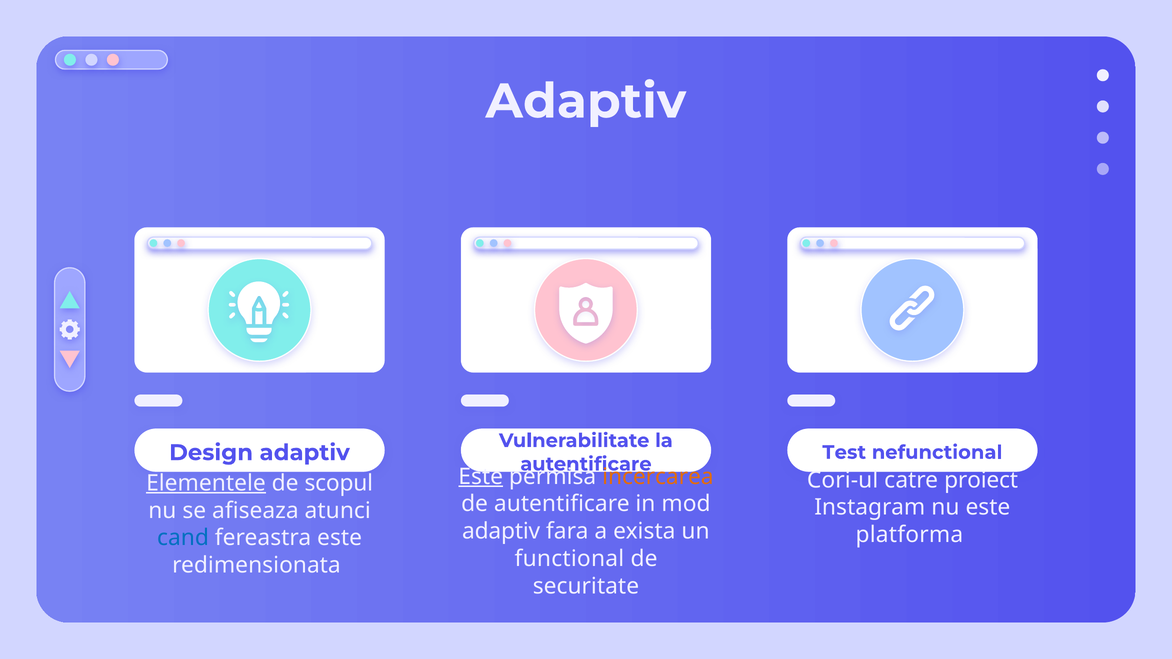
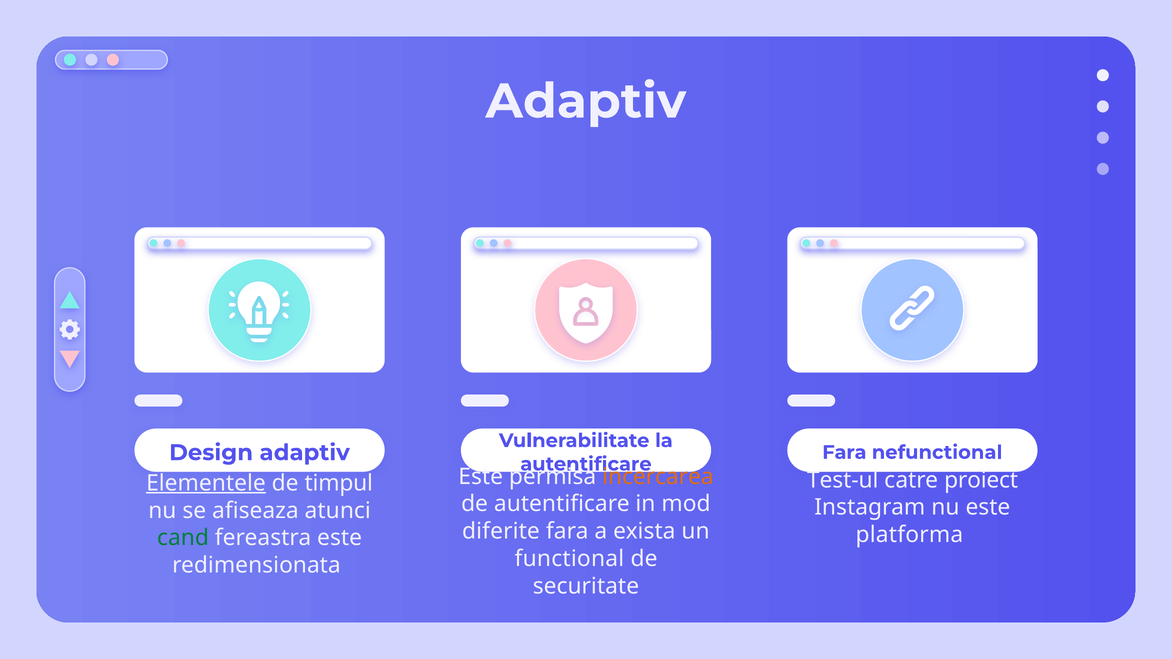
Test at (844, 453): Test -> Fara
Este at (481, 477) underline: present -> none
Cori-ul: Cori-ul -> Test-ul
scopul: scopul -> timpul
adaptiv at (501, 532): adaptiv -> diferite
cand colour: blue -> green
